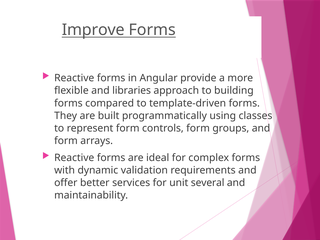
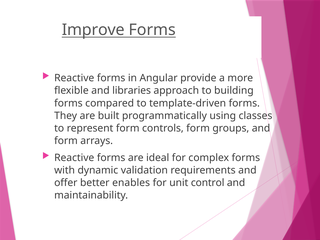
services: services -> enables
several: several -> control
